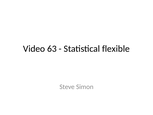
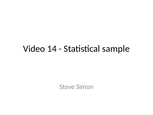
63: 63 -> 14
flexible: flexible -> sample
